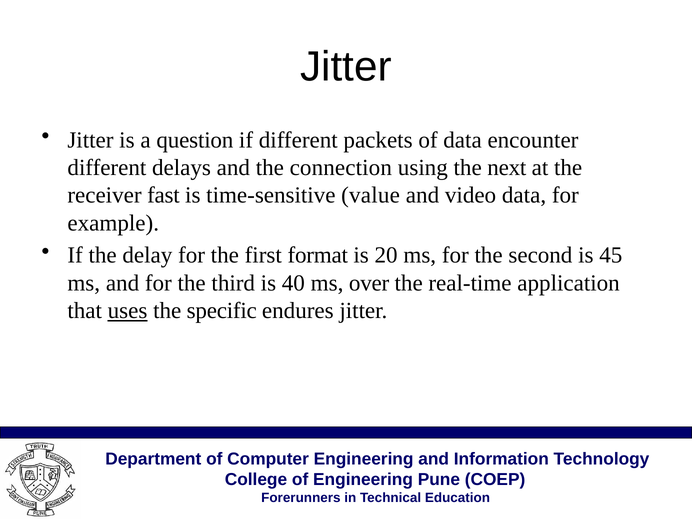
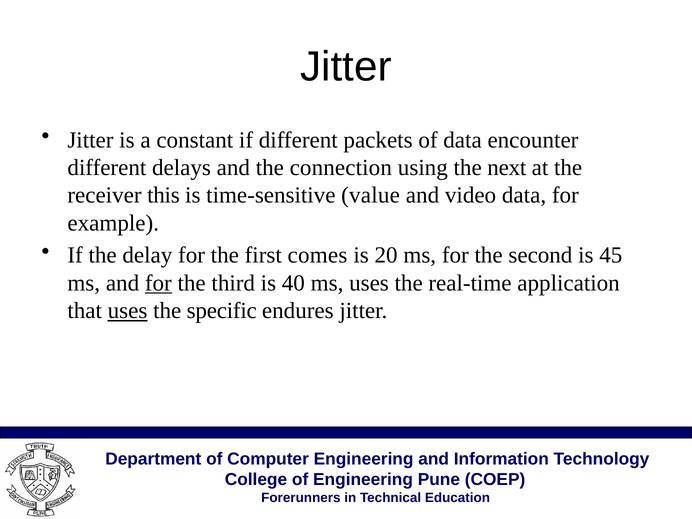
question: question -> constant
fast: fast -> this
format: format -> comes
for at (158, 283) underline: none -> present
ms over: over -> uses
